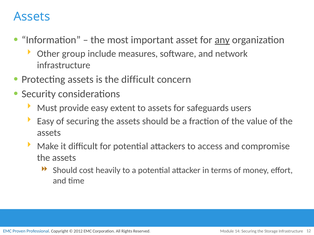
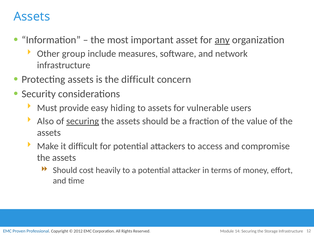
extent: extent -> hiding
safeguards: safeguards -> vulnerable
Easy at (46, 122): Easy -> Also
securing at (83, 122) underline: none -> present
